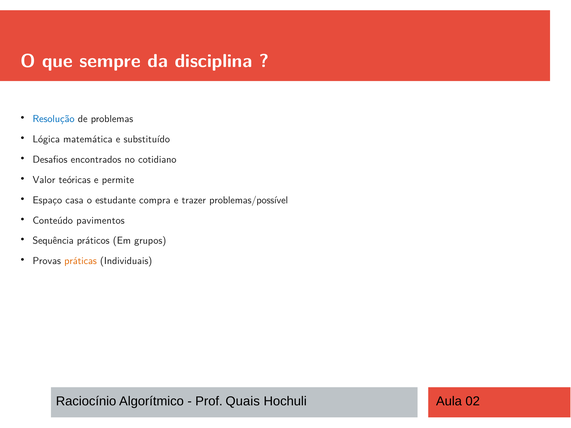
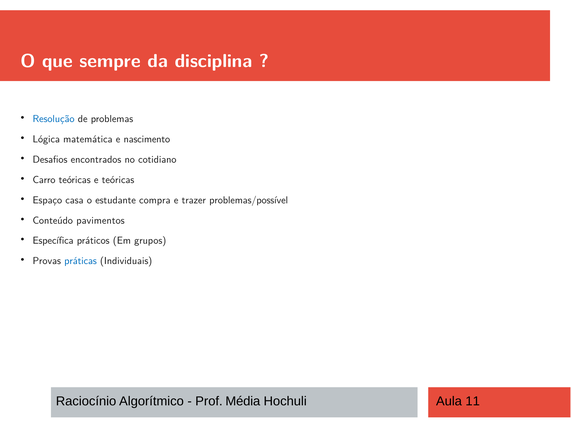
substituído: substituído -> nascimento
Valor: Valor -> Carro
e permite: permite -> teóricas
Sequência: Sequência -> Específica
práticas colour: orange -> blue
Quais: Quais -> Média
02: 02 -> 11
